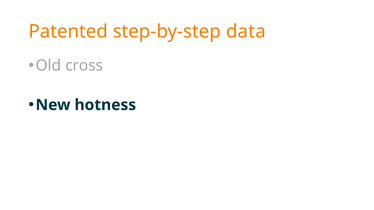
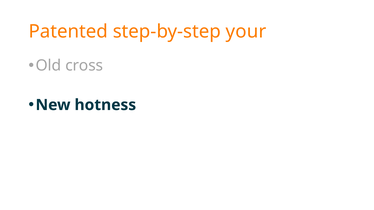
data: data -> your
